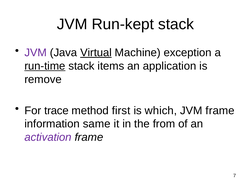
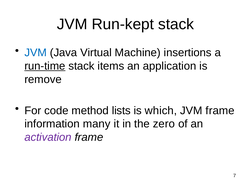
JVM at (36, 53) colour: purple -> blue
Virtual underline: present -> none
exception: exception -> insertions
trace: trace -> code
first: first -> lists
same: same -> many
from: from -> zero
